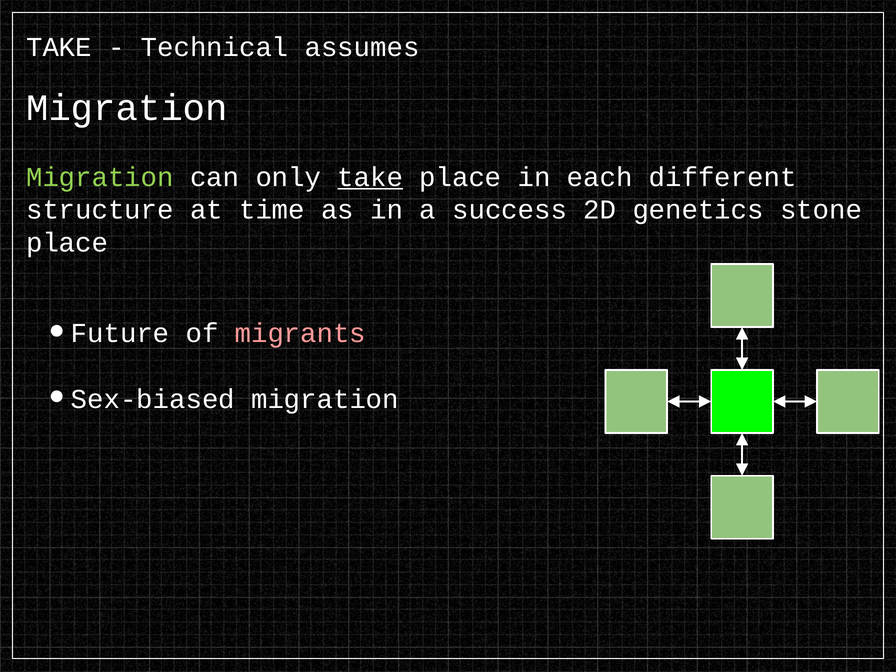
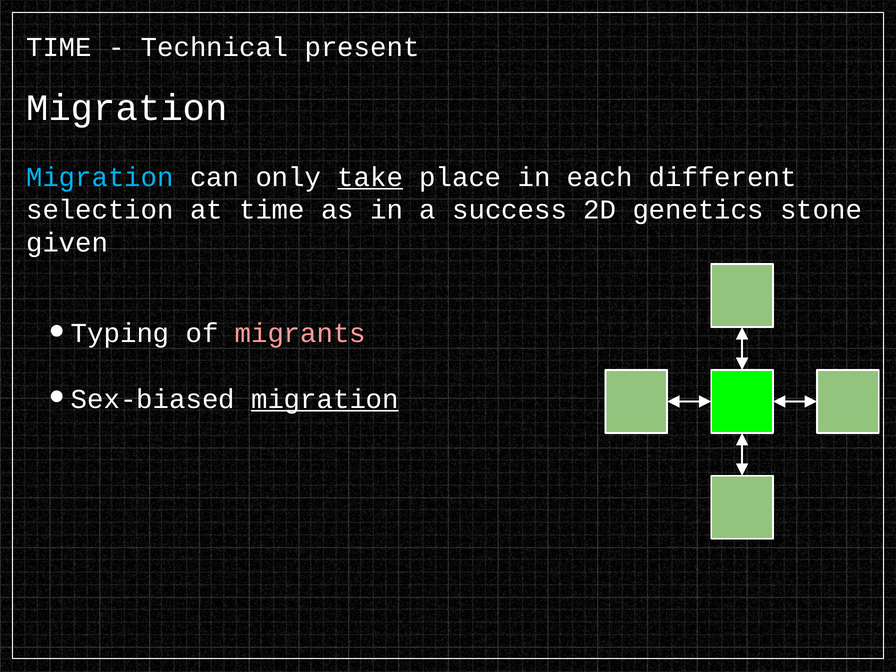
TAKE at (59, 47): TAKE -> TIME
assumes: assumes -> present
Migration at (100, 177) colour: light green -> light blue
structure: structure -> selection
place at (67, 243): place -> given
Future: Future -> Typing
migration at (325, 399) underline: none -> present
